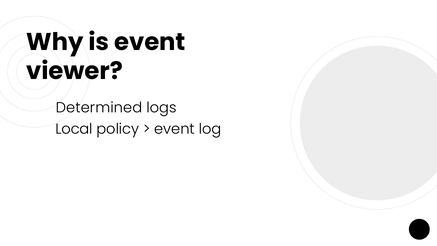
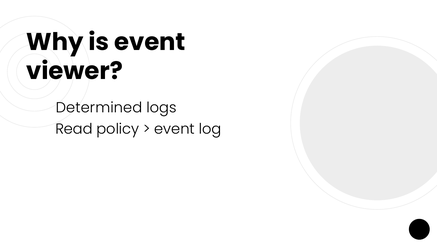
Local: Local -> Read
